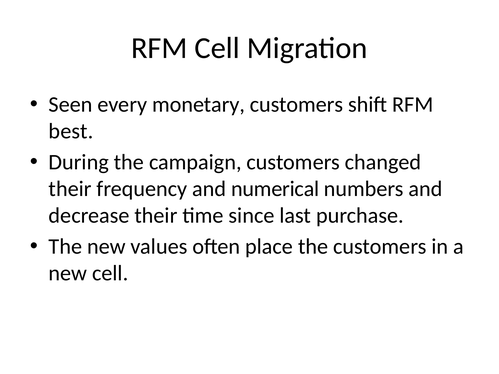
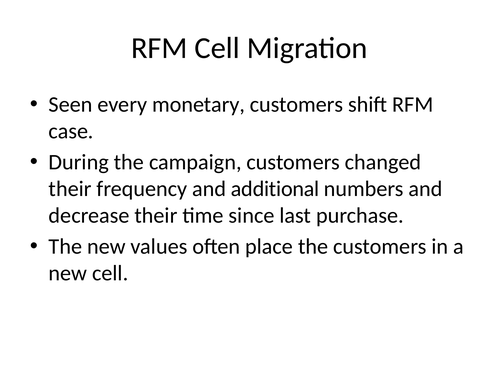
best: best -> case
numerical: numerical -> additional
